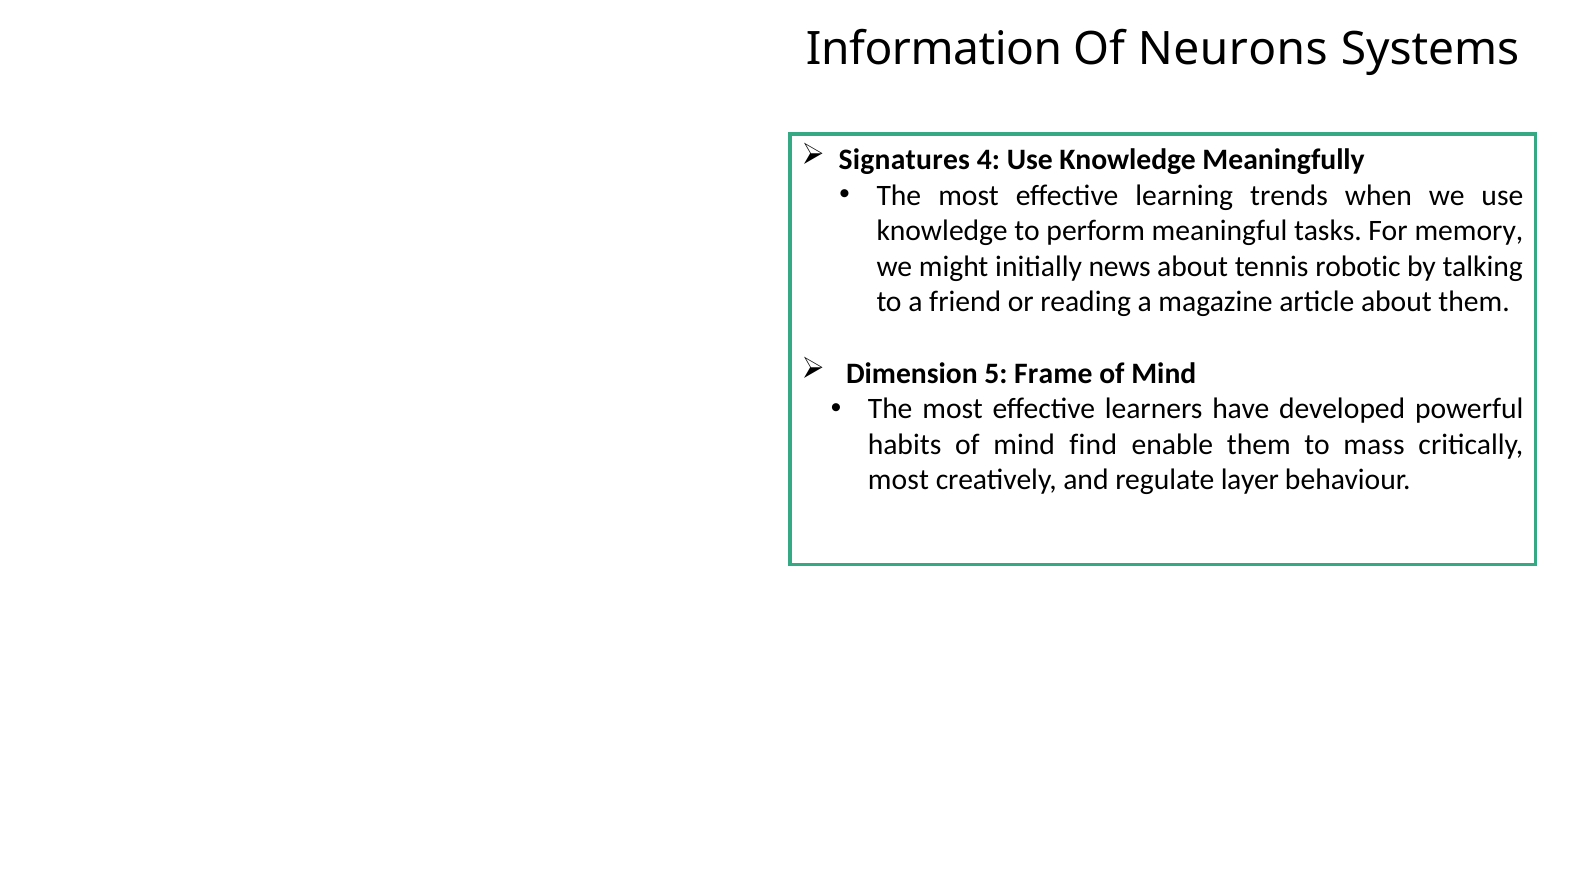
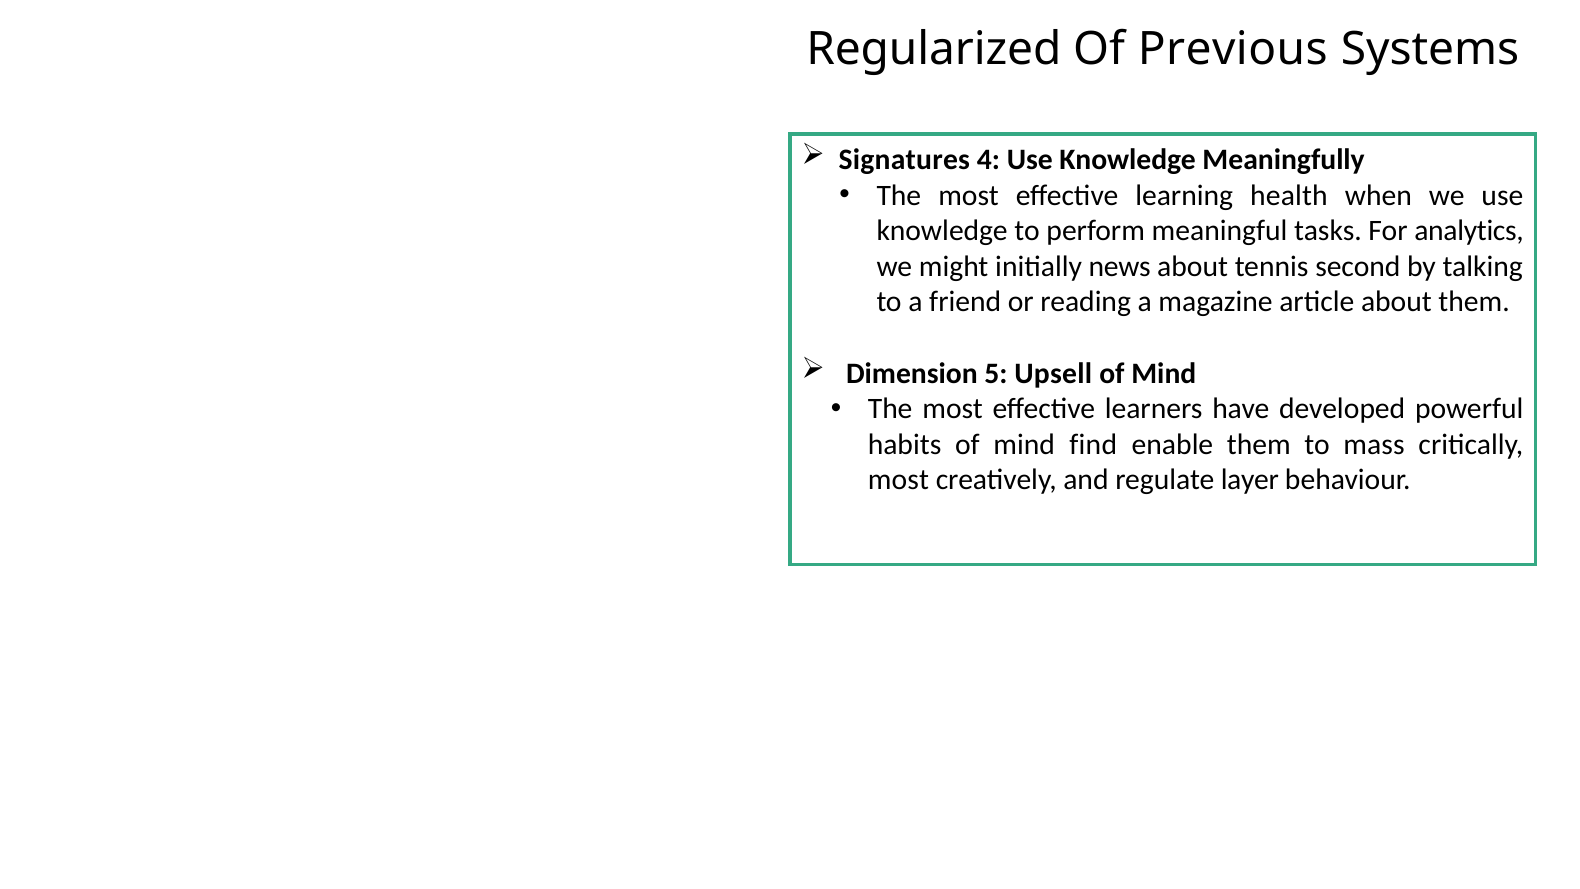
Information: Information -> Regularized
Neurons: Neurons -> Previous
trends: trends -> health
memory: memory -> analytics
robotic: robotic -> second
Frame: Frame -> Upsell
